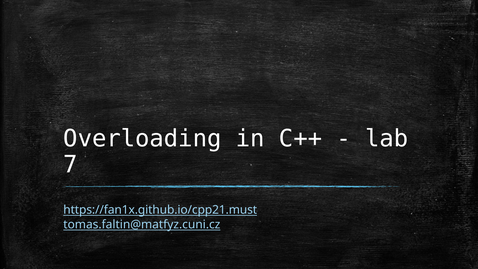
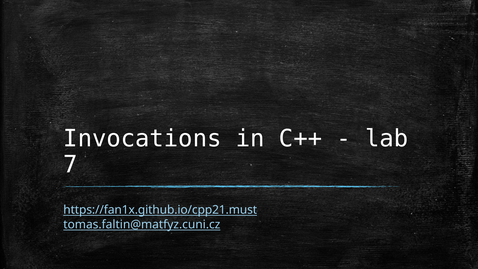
Overloading: Overloading -> Invocations
